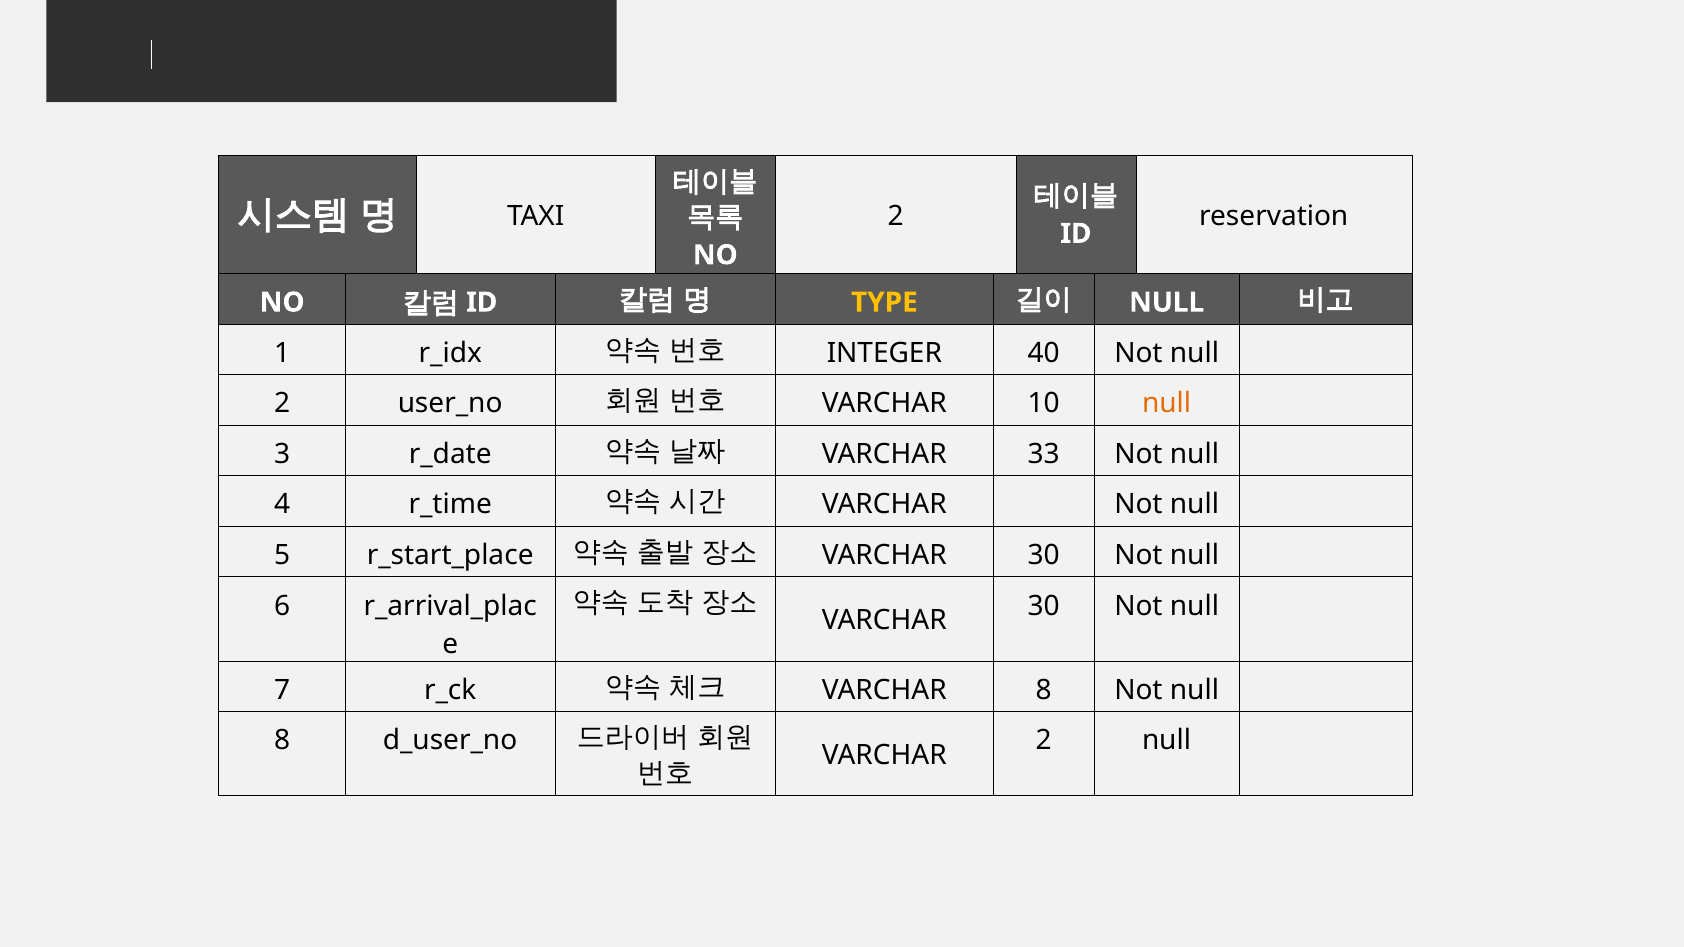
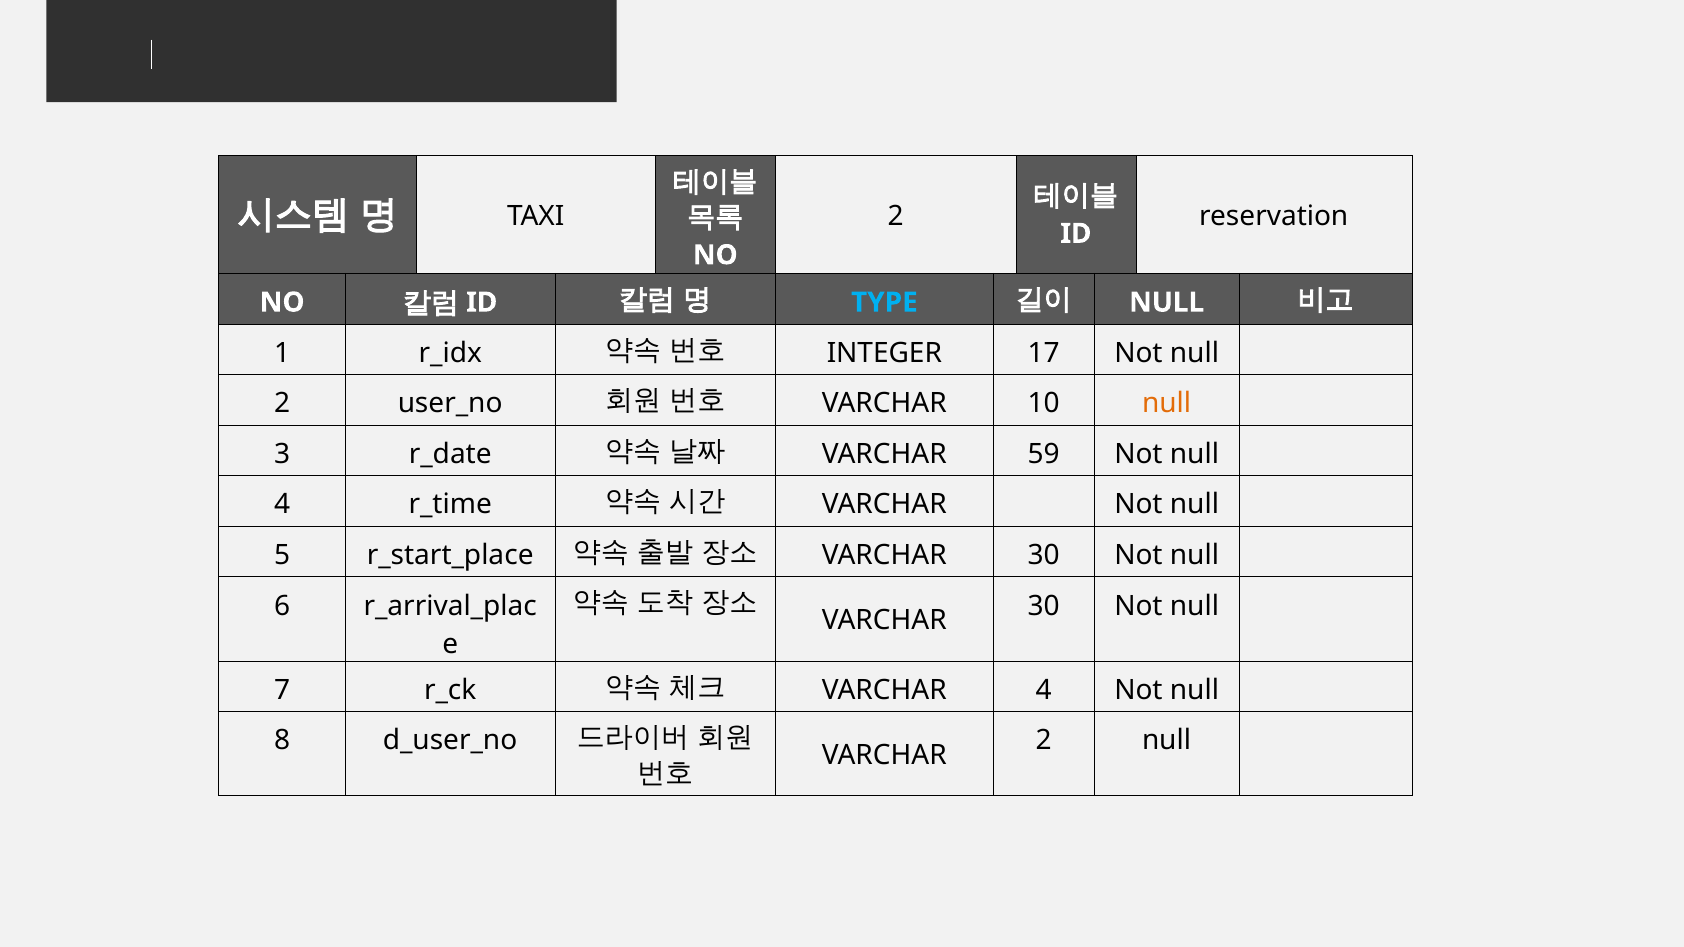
TYPE colour: yellow -> light blue
40: 40 -> 17
33: 33 -> 59
VARCHAR 8: 8 -> 4
